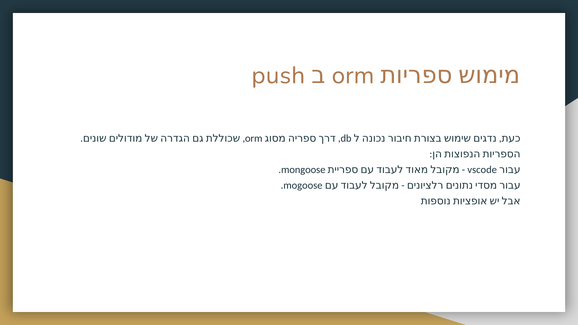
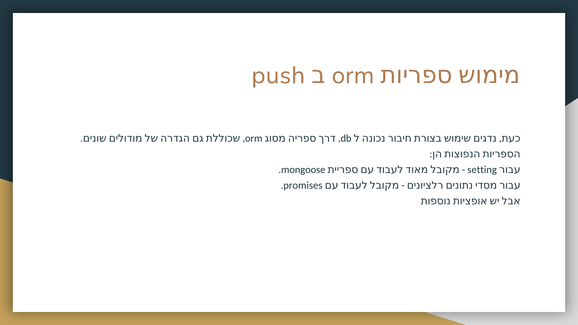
vscode: vscode -> setting
mogoose: mogoose -> promises
